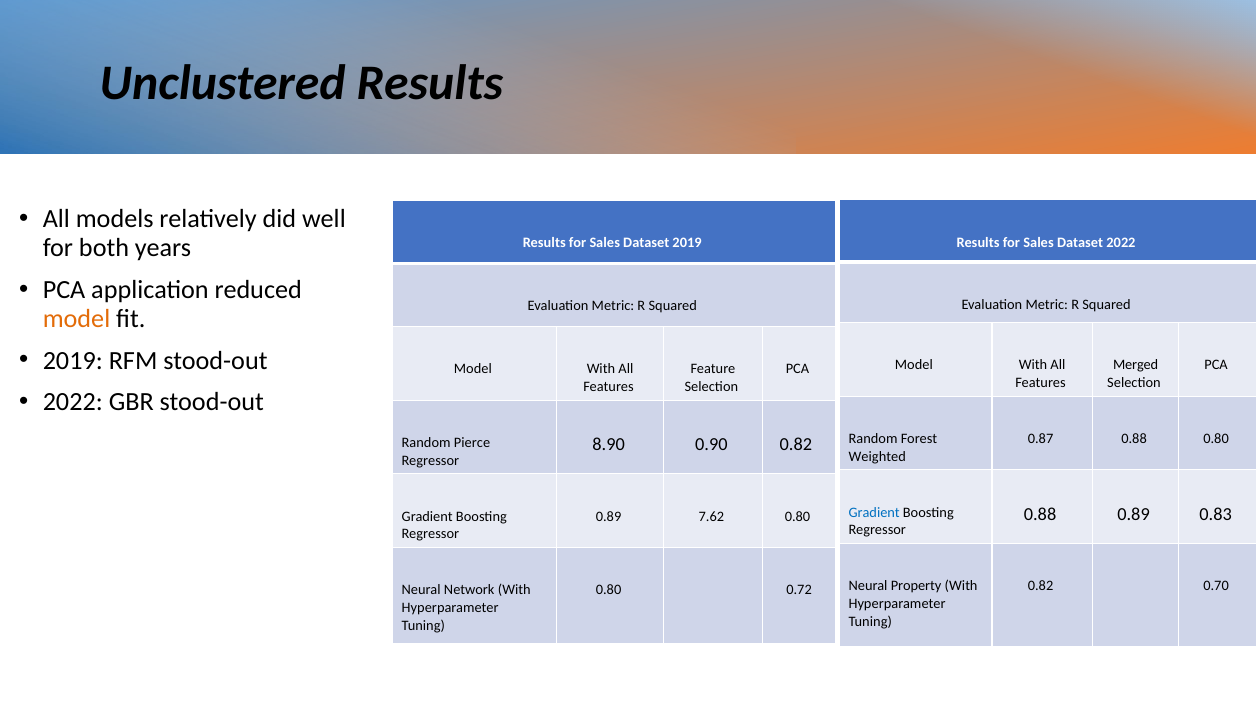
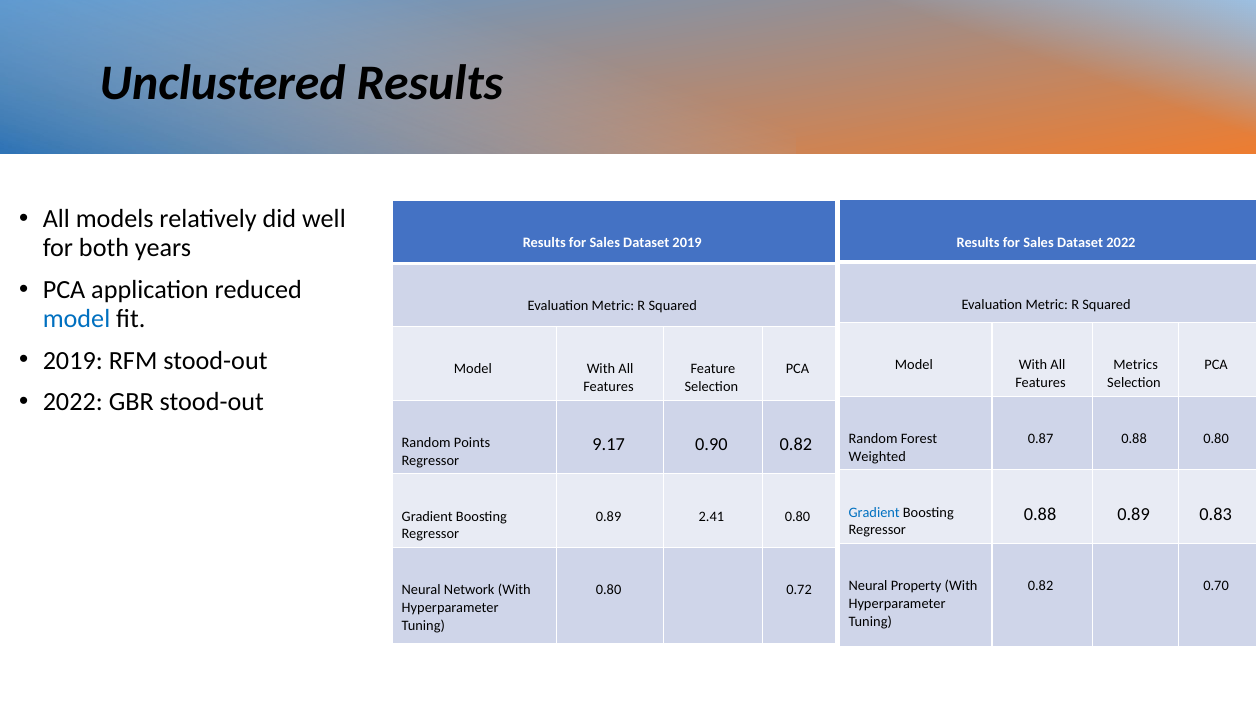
model at (77, 319) colour: orange -> blue
Merged: Merged -> Metrics
Pierce: Pierce -> Points
8.90: 8.90 -> 9.17
7.62: 7.62 -> 2.41
